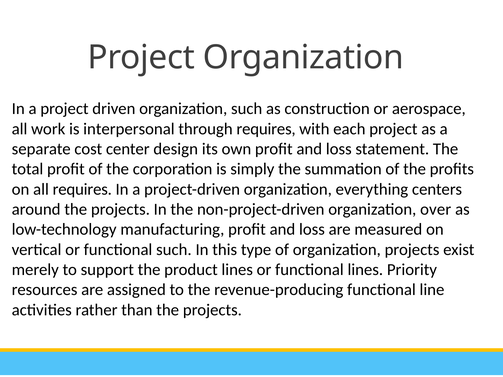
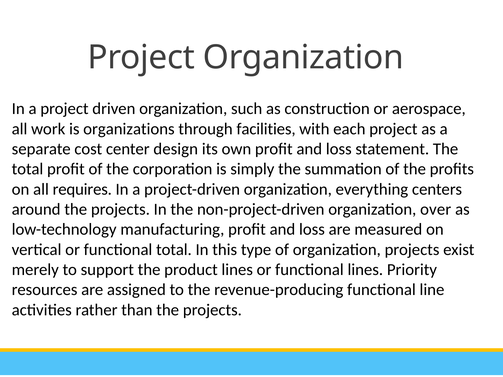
interpersonal: interpersonal -> organizations
through requires: requires -> facilities
functional such: such -> total
